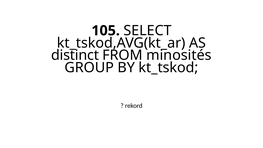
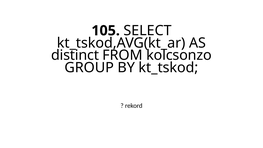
minosités: minosités -> kolcsonzo
